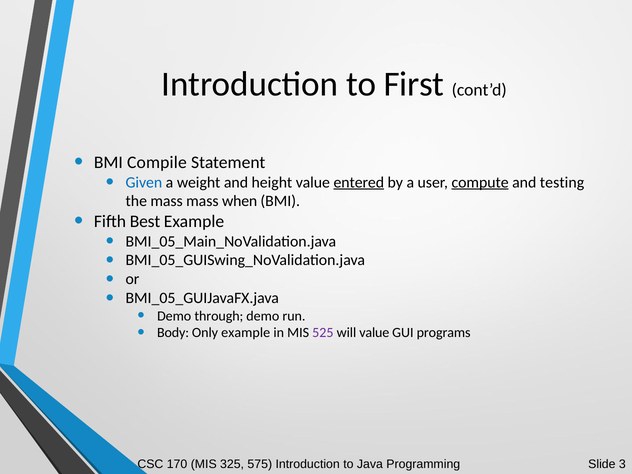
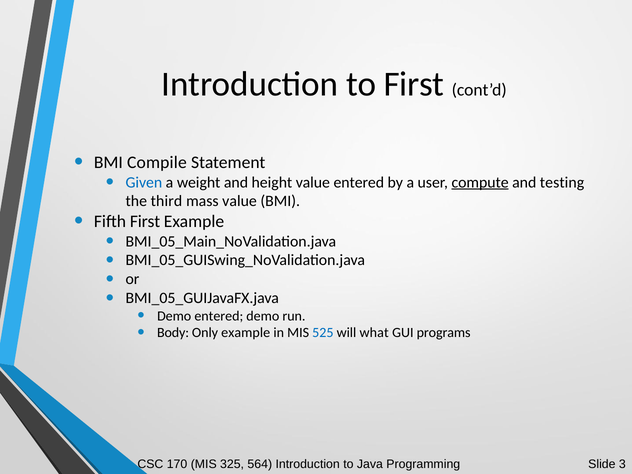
entered at (359, 182) underline: present -> none
the mass: mass -> third
mass when: when -> value
Fifth Best: Best -> First
Demo through: through -> entered
525 colour: purple -> blue
will value: value -> what
575: 575 -> 564
